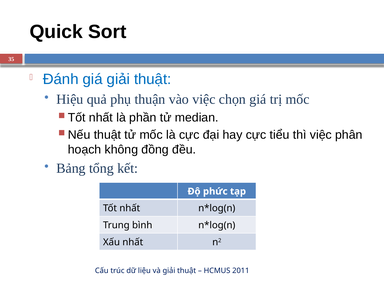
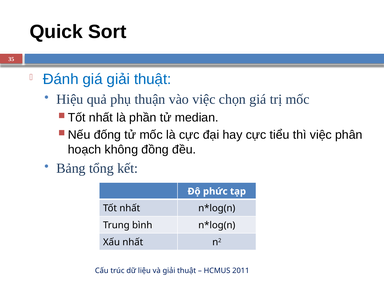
Nếu thuật: thuật -> đống
